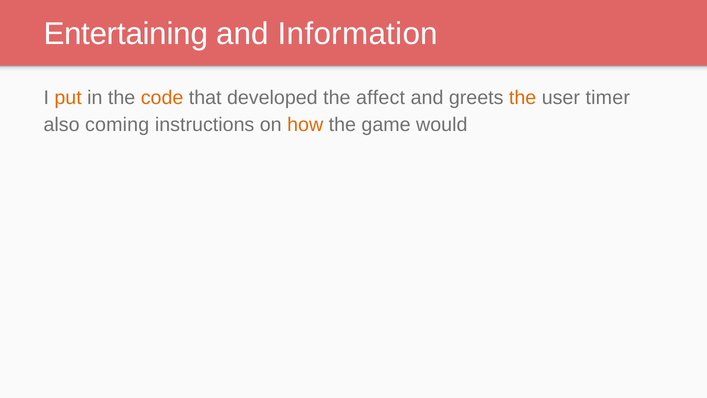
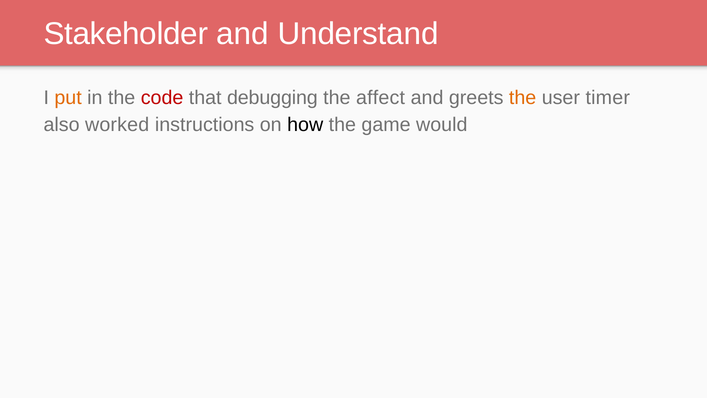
Entertaining: Entertaining -> Stakeholder
Information: Information -> Understand
code colour: orange -> red
developed: developed -> debugging
coming: coming -> worked
how colour: orange -> black
